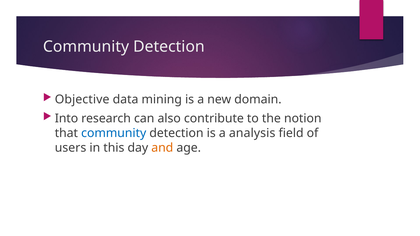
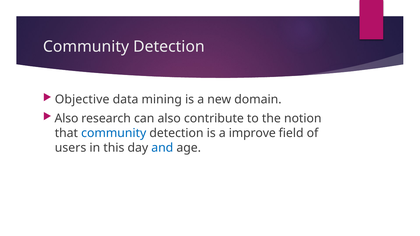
Into at (66, 118): Into -> Also
analysis: analysis -> improve
and colour: orange -> blue
